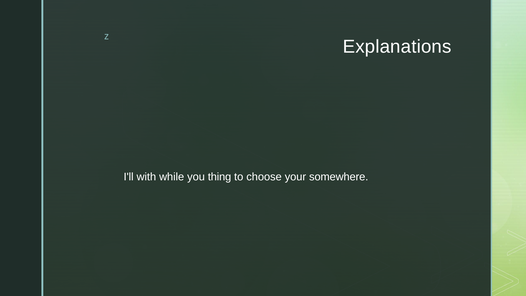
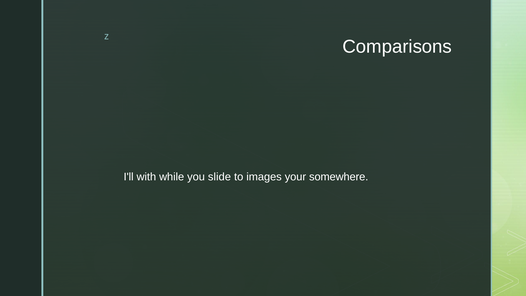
Explanations: Explanations -> Comparisons
thing: thing -> slide
choose: choose -> images
